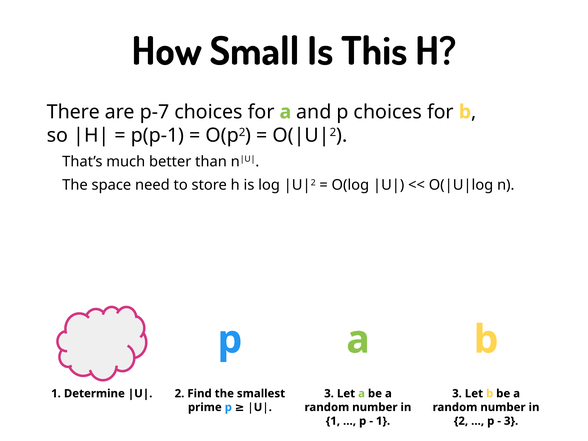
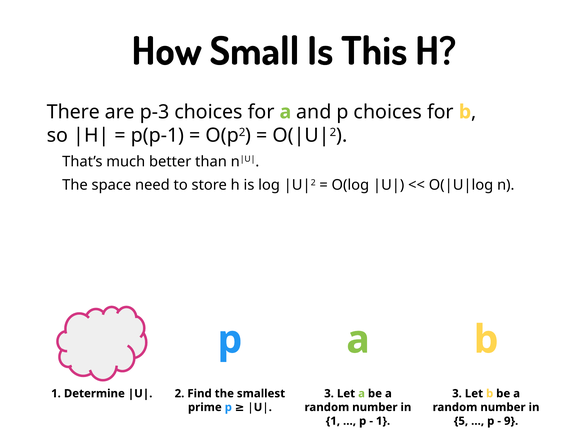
p-7: p-7 -> p-3
2 at (461, 421): 2 -> 5
3 at (511, 421): 3 -> 9
